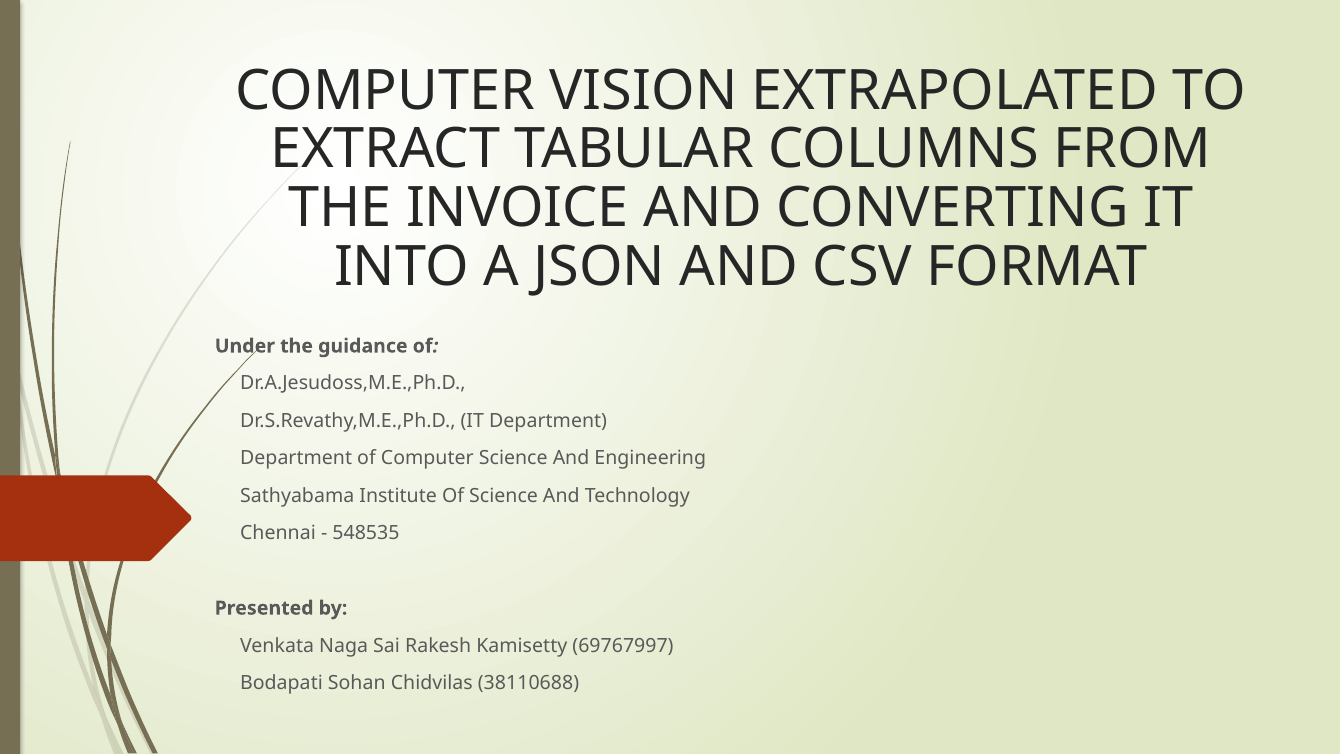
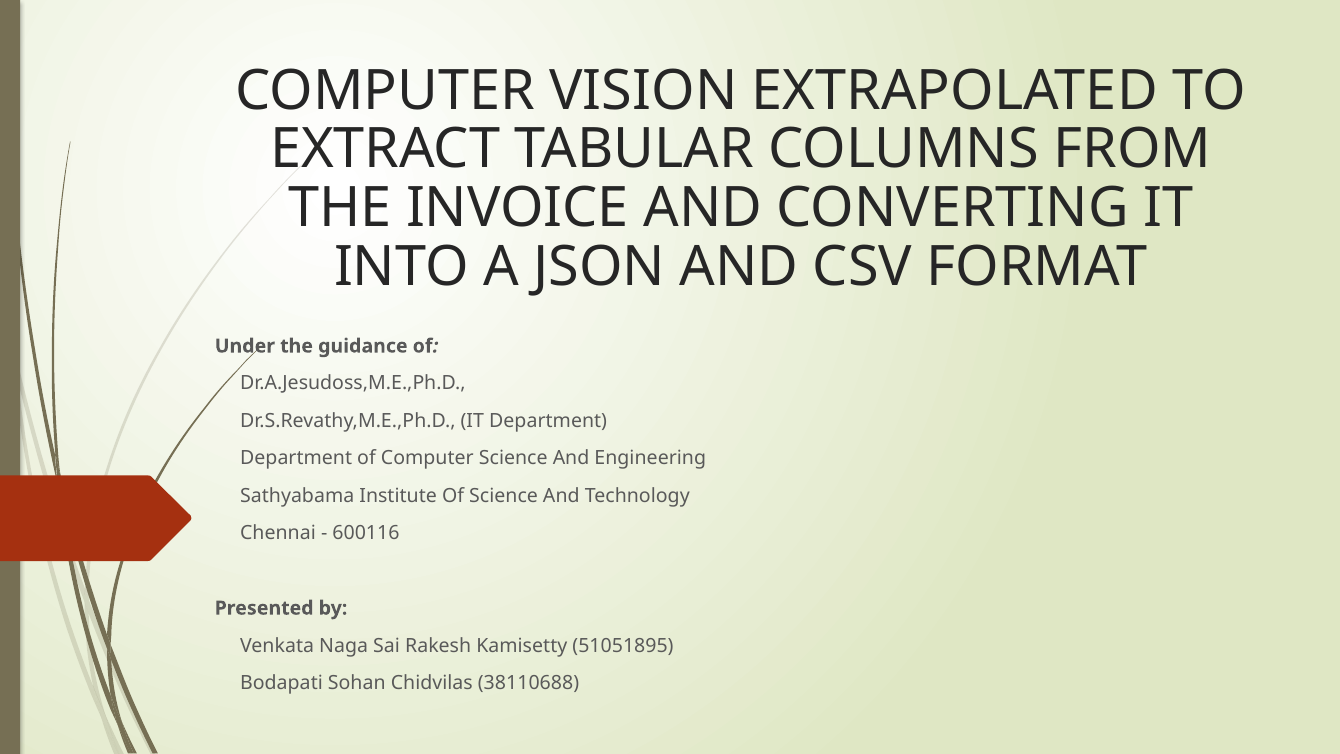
548535: 548535 -> 600116
69767997: 69767997 -> 51051895
